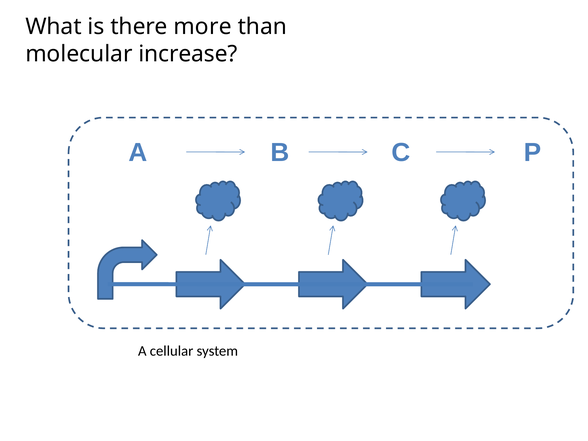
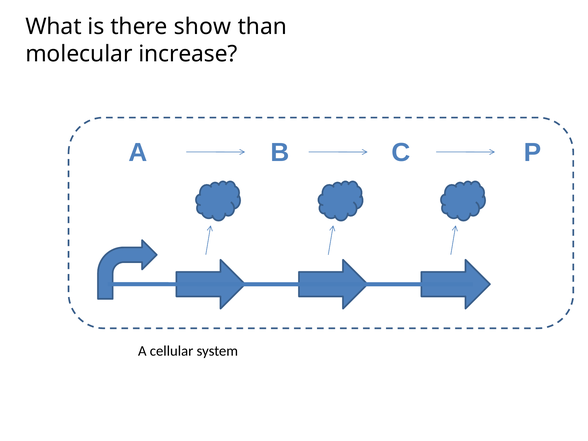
more: more -> show
